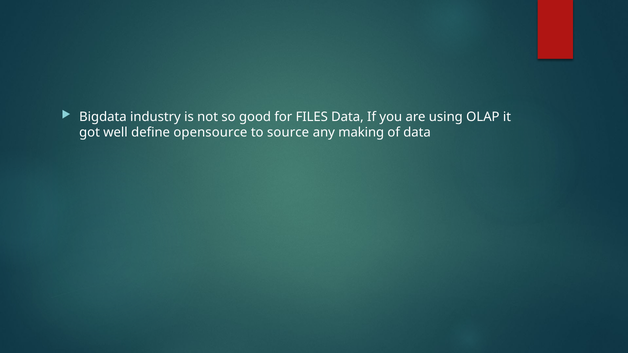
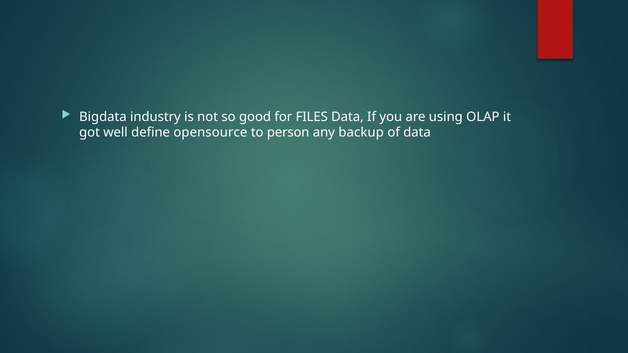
source: source -> person
making: making -> backup
